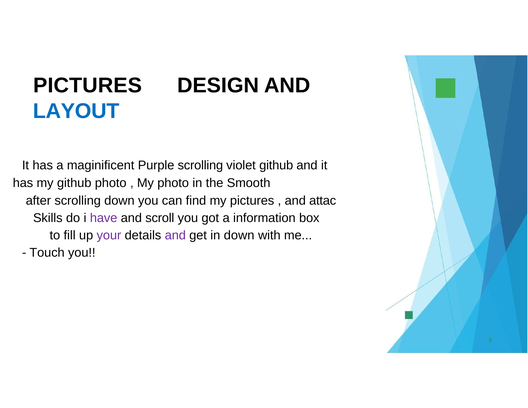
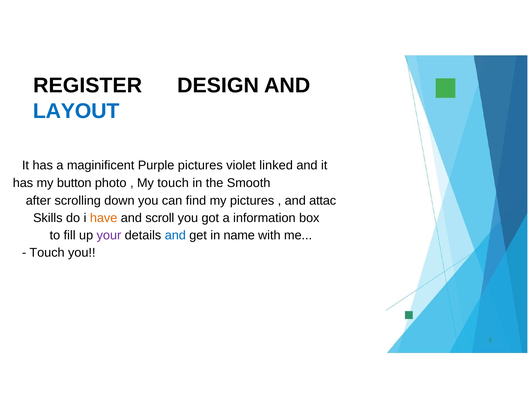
PICTURES at (88, 85): PICTURES -> REGISTER
Purple scrolling: scrolling -> pictures
violet github: github -> linked
my github: github -> button
My photo: photo -> touch
have colour: purple -> orange
and at (175, 235) colour: purple -> blue
in down: down -> name
